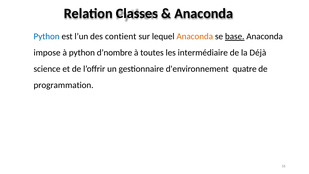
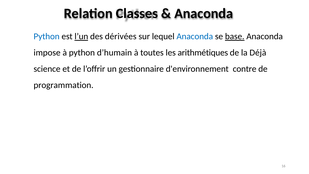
l’un underline: none -> present
contient: contient -> dérivées
Anaconda at (195, 36) colour: orange -> blue
d’nombre: d’nombre -> d’humain
intermédiaire: intermédiaire -> arithmétiques
quatre: quatre -> contre
